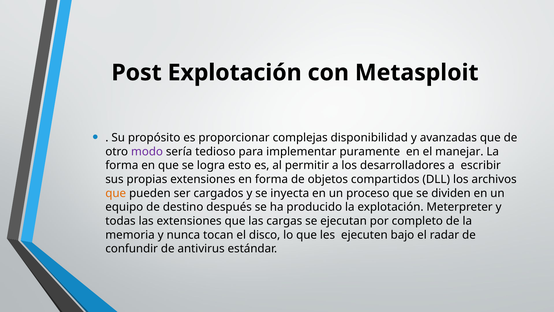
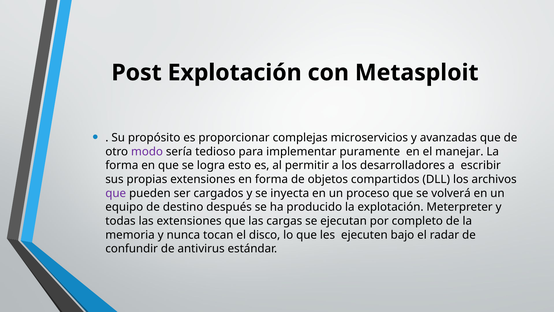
disponibilidad: disponibilidad -> microservicios
que at (116, 193) colour: orange -> purple
dividen: dividen -> volverá
